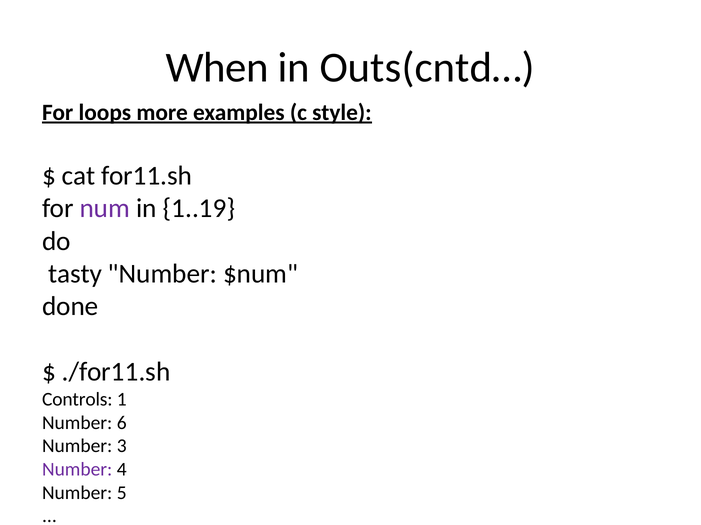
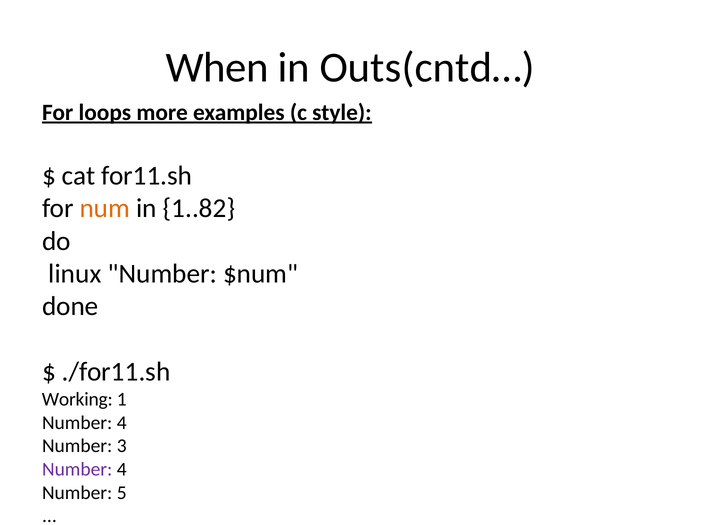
num colour: purple -> orange
1..19: 1..19 -> 1..82
tasty: tasty -> linux
Controls: Controls -> Working
6 at (122, 423): 6 -> 4
